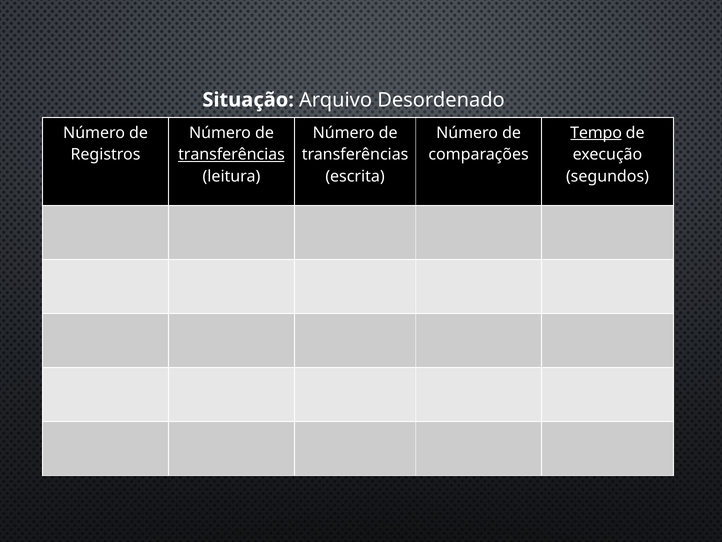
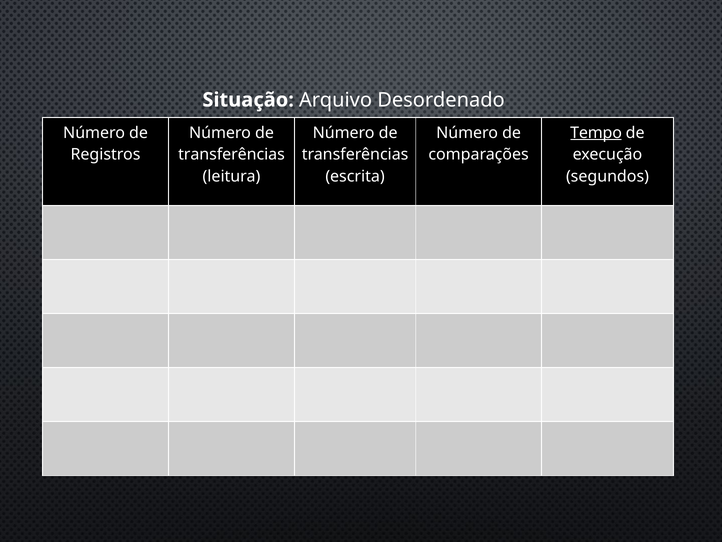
transferências at (231, 154) underline: present -> none
